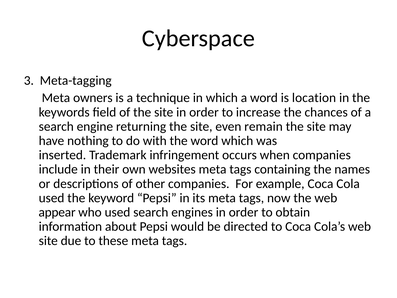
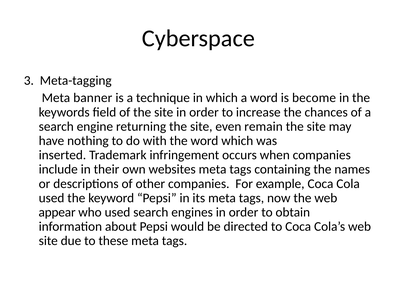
owners: owners -> banner
location: location -> become
